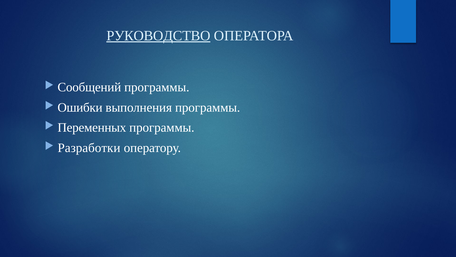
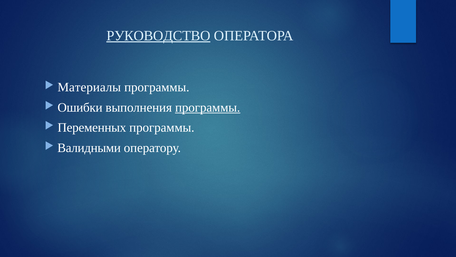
Сообщений: Сообщений -> Материалы
программы at (208, 107) underline: none -> present
Разработки: Разработки -> Валидными
